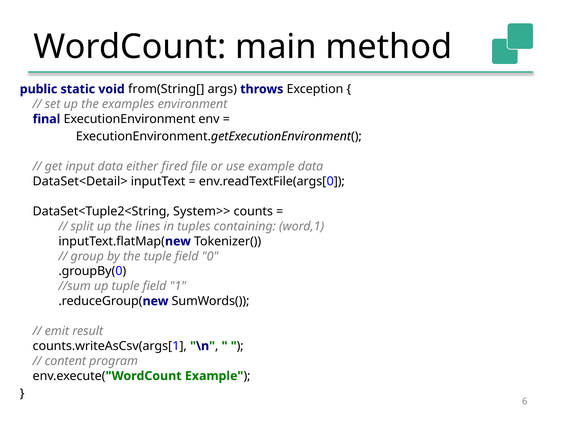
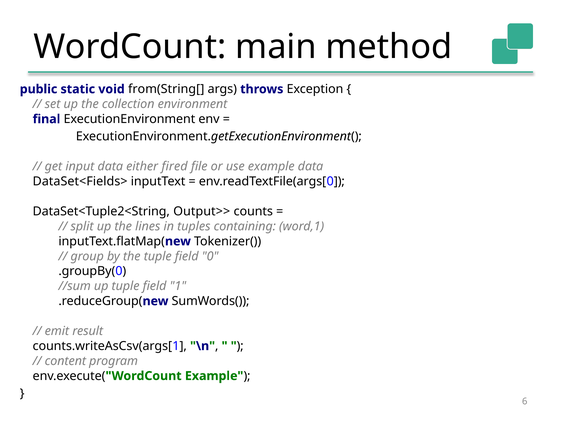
examples: examples -> collection
DataSet<Detail>: DataSet<Detail> -> DataSet<Fields>
System>>: System>> -> Output>>
